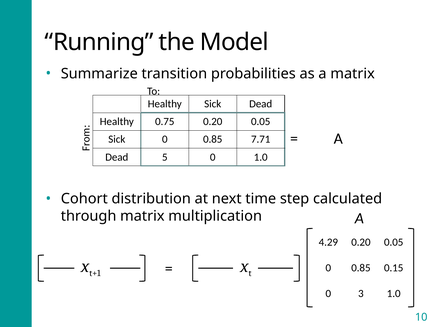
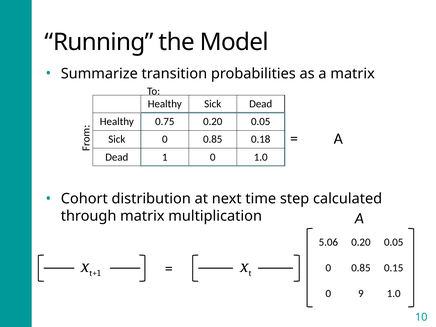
7.71: 7.71 -> 0.18
5: 5 -> 1
4.29: 4.29 -> 5.06
3: 3 -> 9
